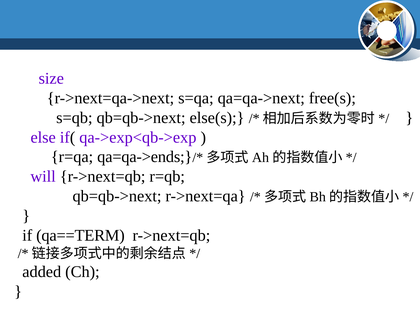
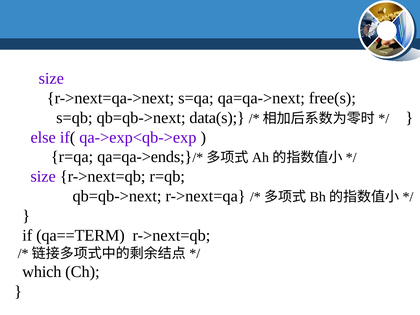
else(s: else(s -> data(s
will at (43, 177): will -> size
added: added -> which
